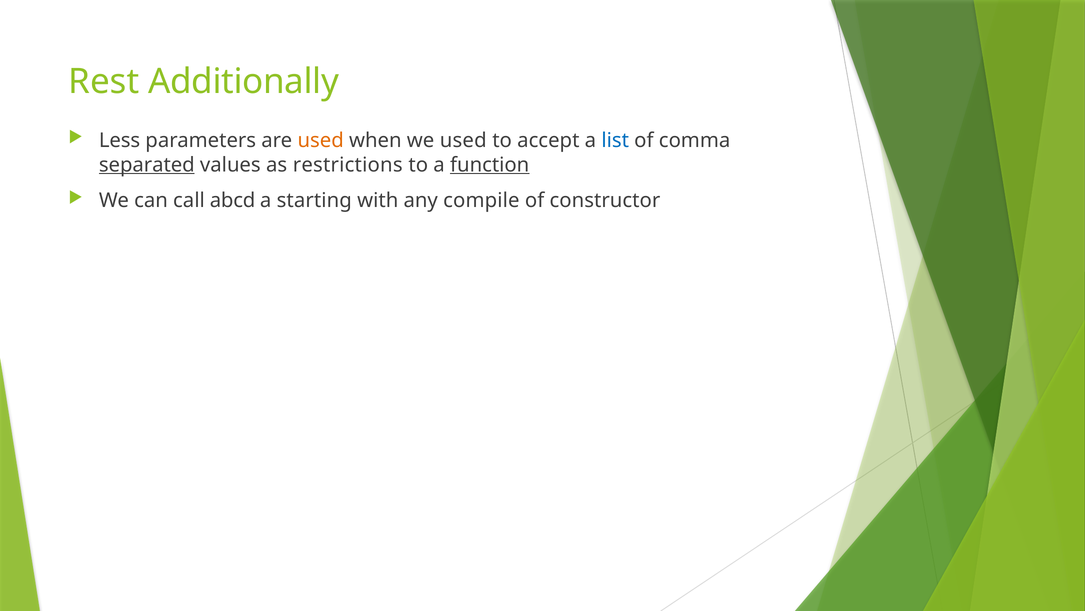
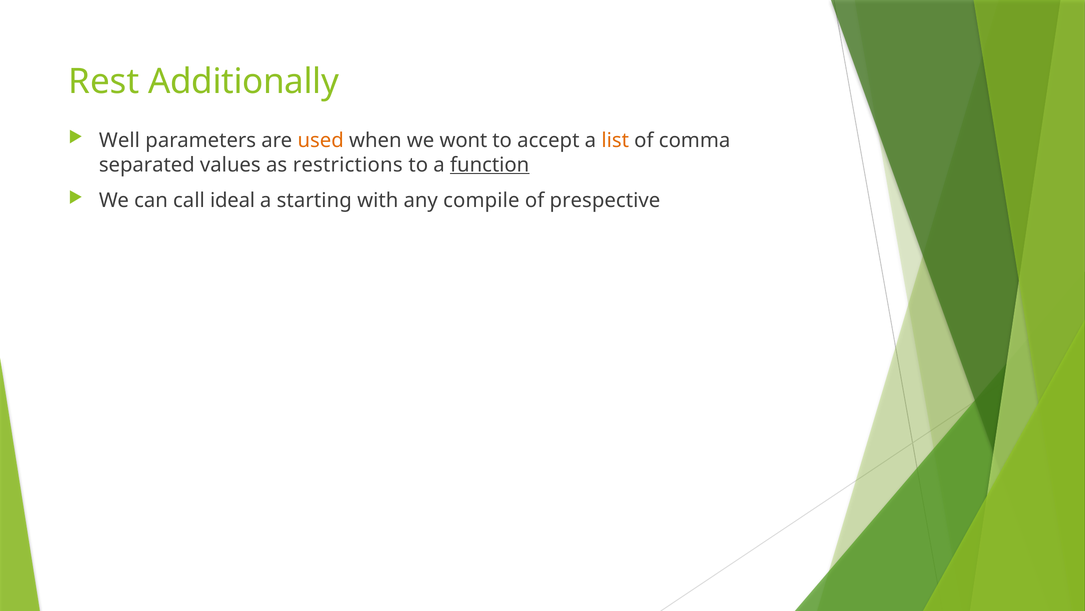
Less: Less -> Well
we used: used -> wont
list colour: blue -> orange
separated underline: present -> none
abcd: abcd -> ideal
constructor: constructor -> prespective
